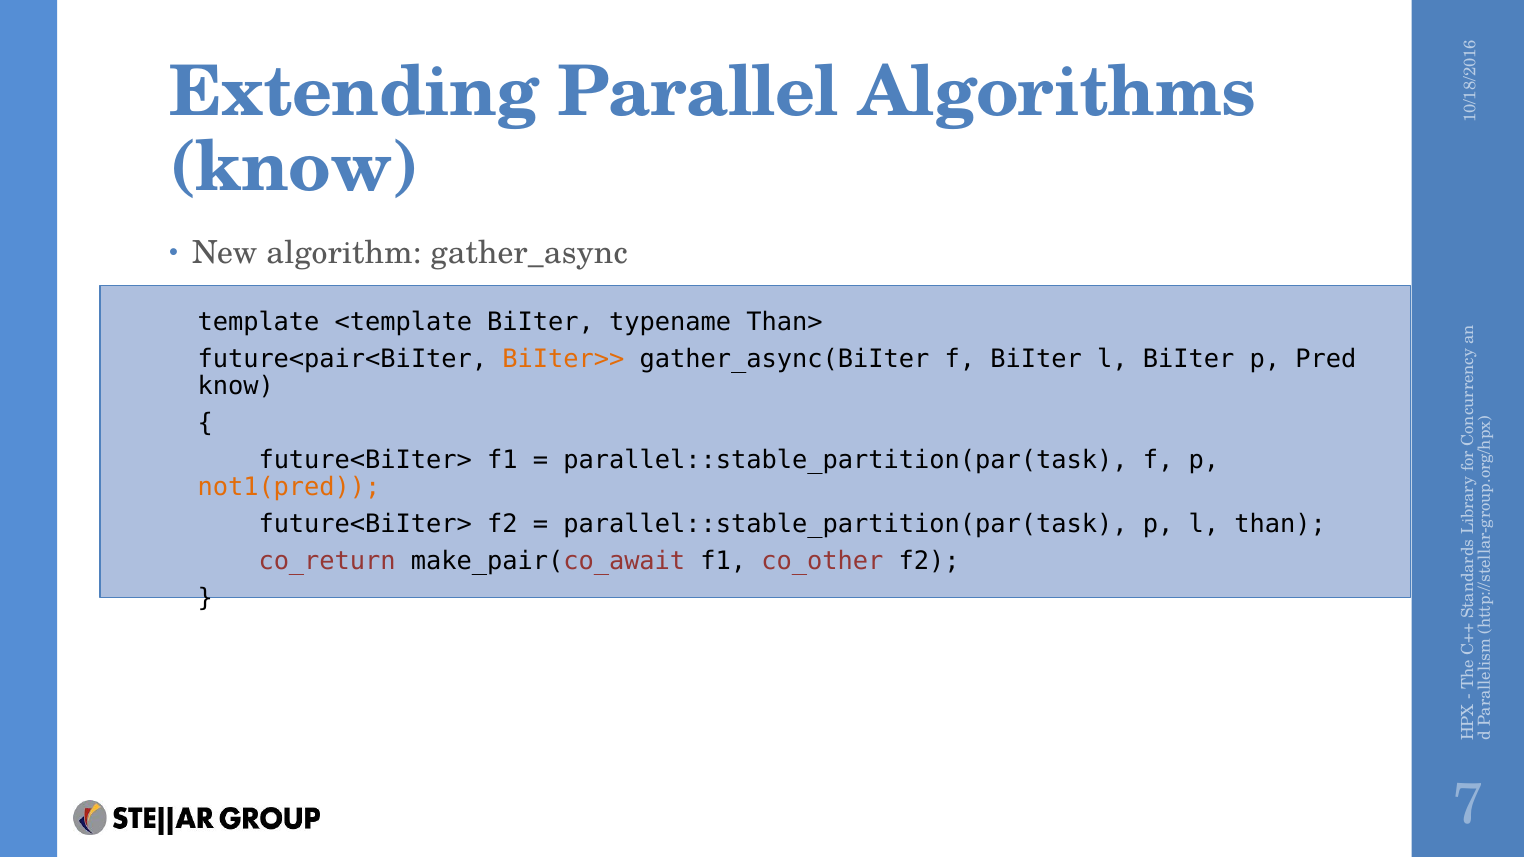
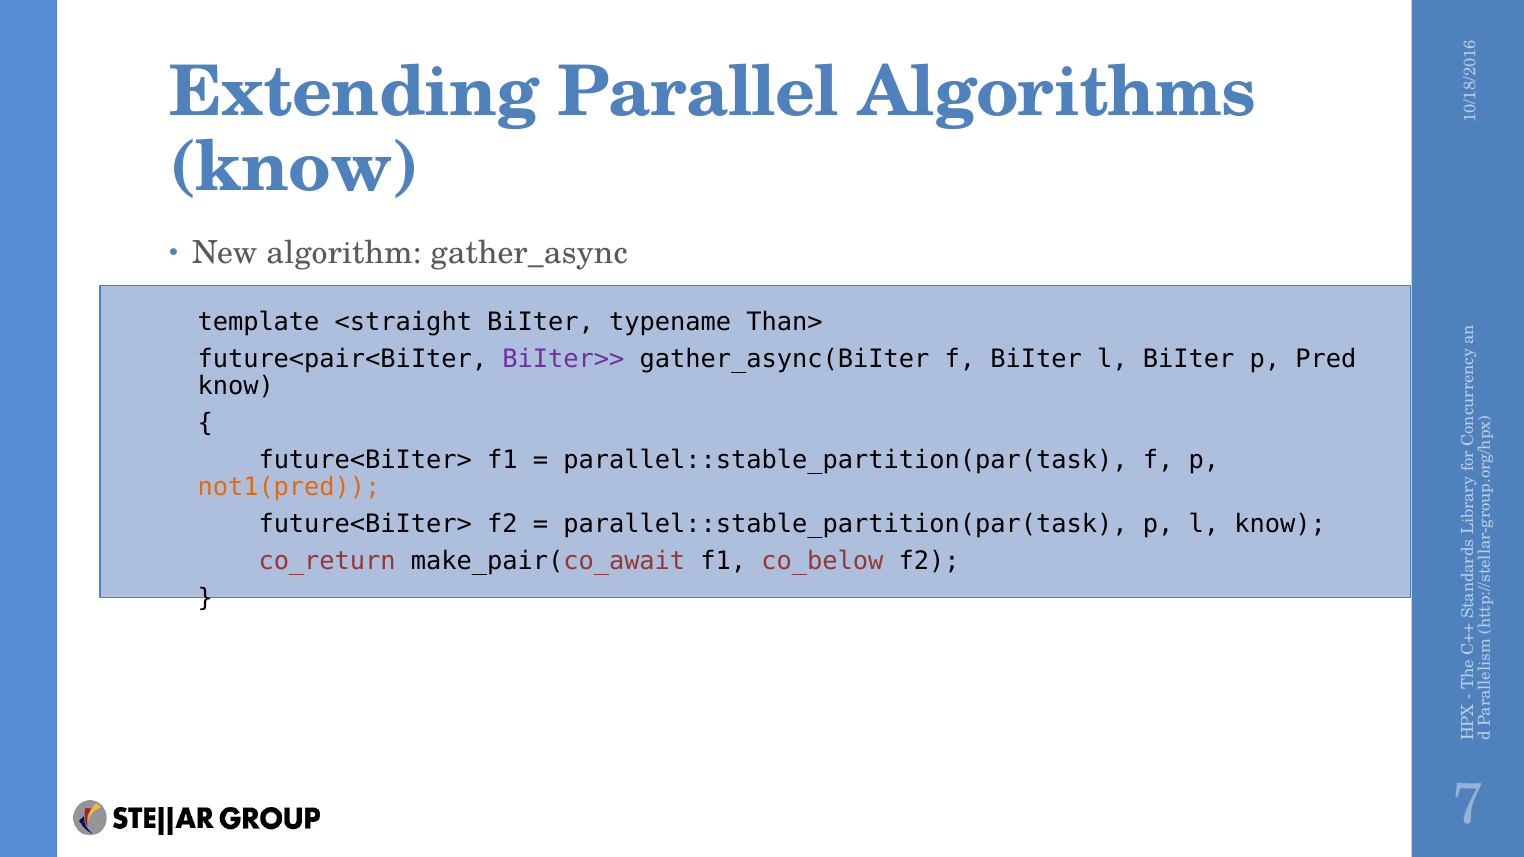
<template: <template -> <straight
BiIter>> colour: orange -> purple
l than: than -> know
co_other: co_other -> co_below
